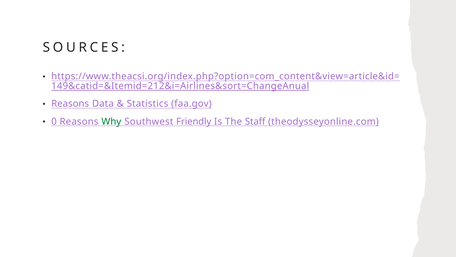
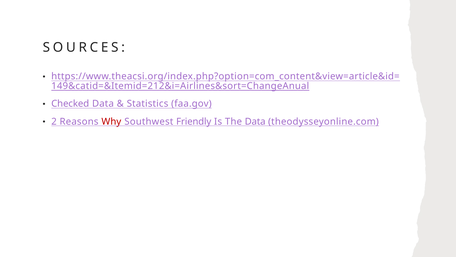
Reasons at (70, 104): Reasons -> Checked
0: 0 -> 2
Why colour: green -> red
The Staff: Staff -> Data
